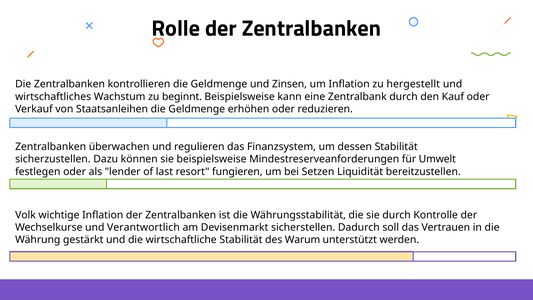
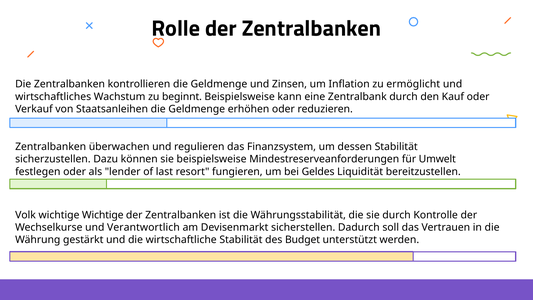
hergestellt: hergestellt -> ermöglicht
Setzen: Setzen -> Geldes
wichtige Inflation: Inflation -> Wichtige
Warum: Warum -> Budget
